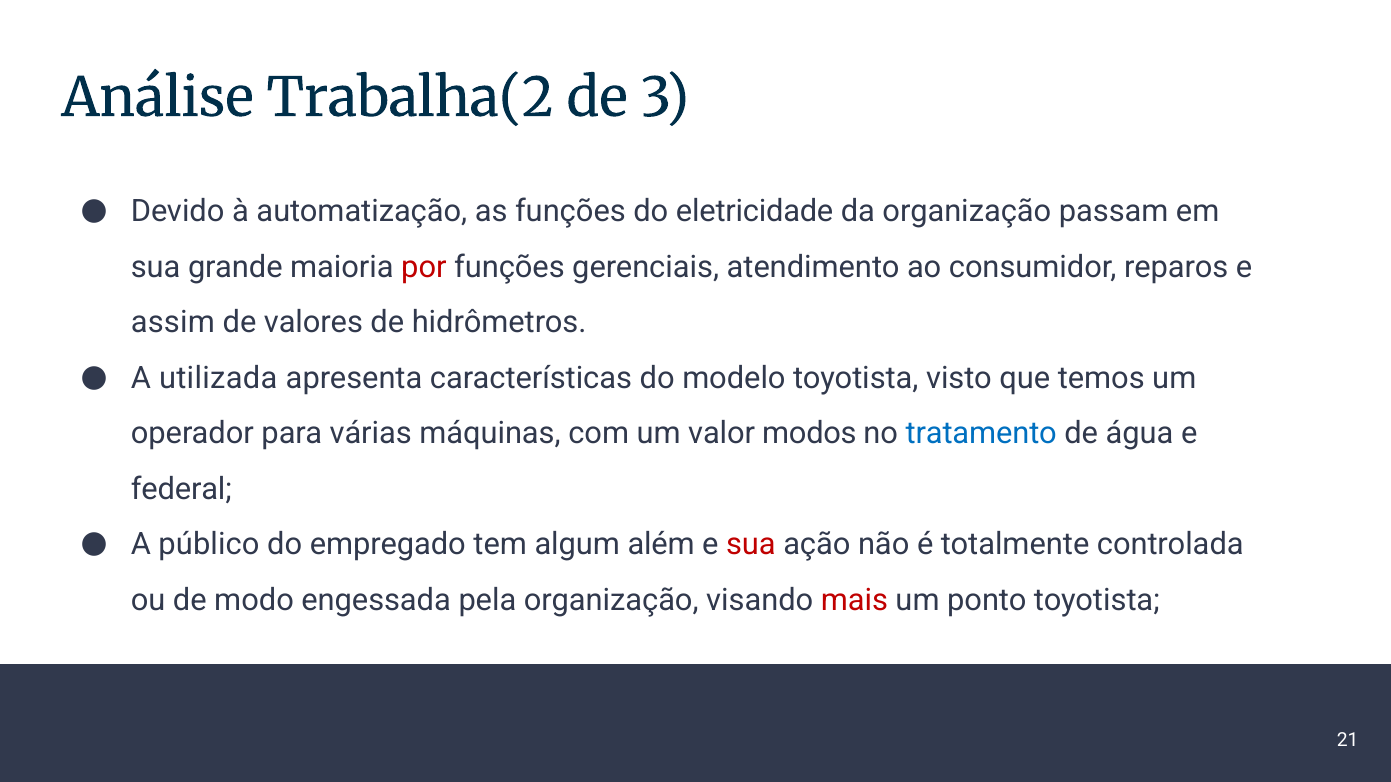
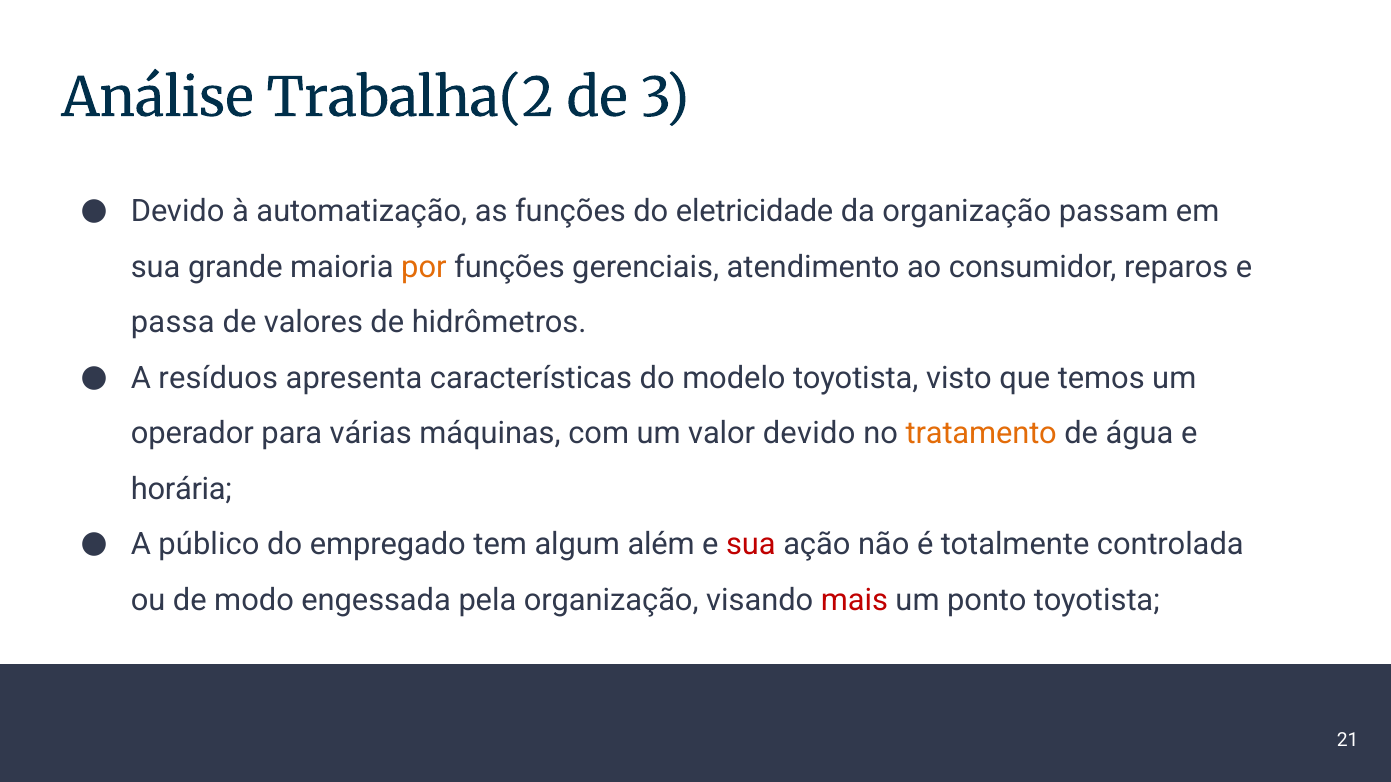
por colour: red -> orange
assim: assim -> passa
utilizada: utilizada -> resíduos
valor modos: modos -> devido
tratamento colour: blue -> orange
federal: federal -> horária
